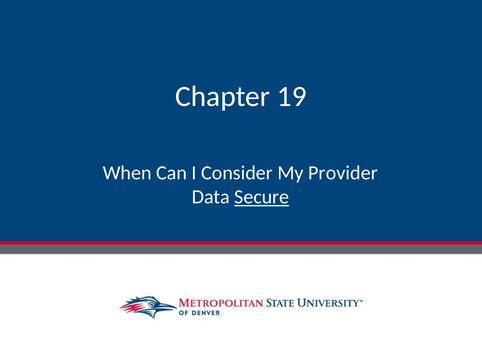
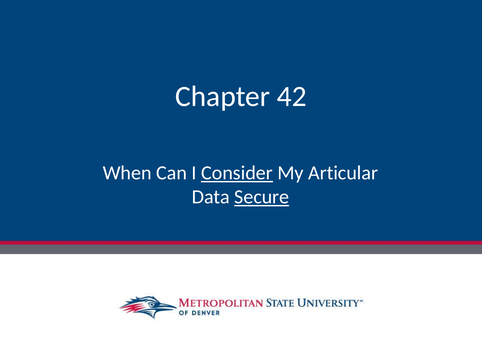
19: 19 -> 42
Consider underline: none -> present
Provider: Provider -> Articular
